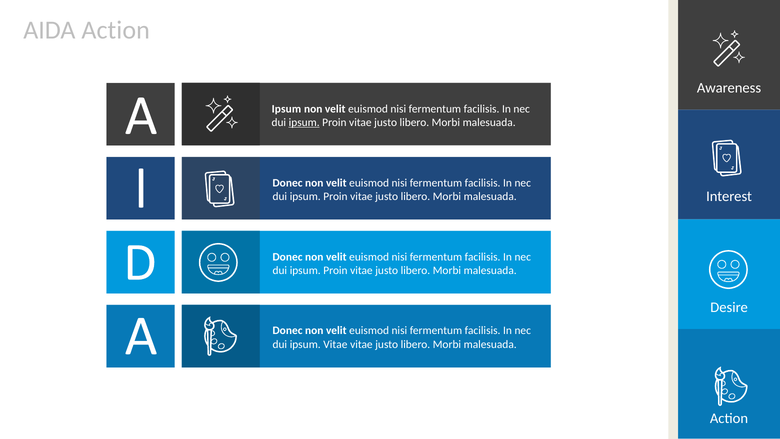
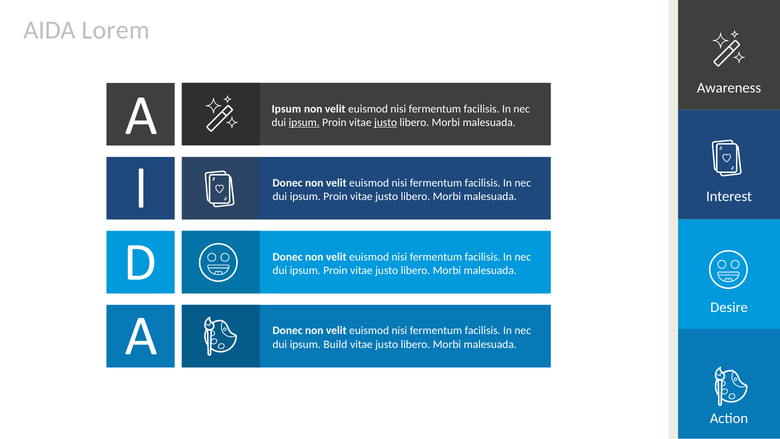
AIDA Action: Action -> Lorem
justo at (386, 122) underline: none -> present
ipsum Vitae: Vitae -> Build
